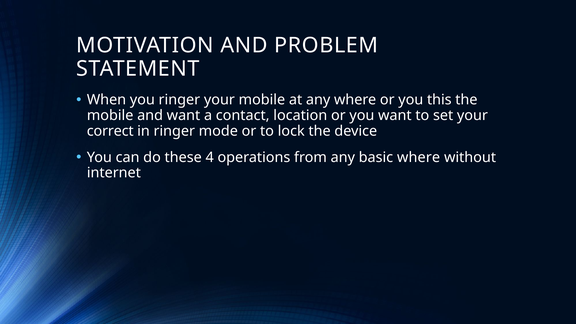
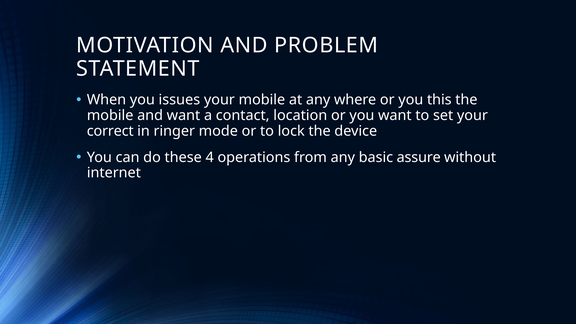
you ringer: ringer -> issues
basic where: where -> assure
